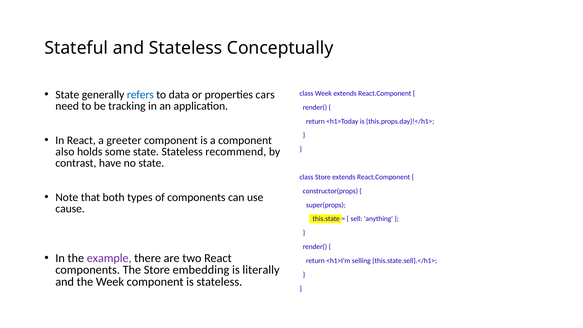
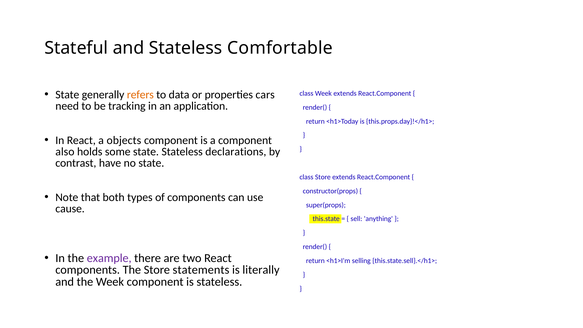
Conceptually: Conceptually -> Comfortable
refers colour: blue -> orange
greeter: greeter -> objects
recommend: recommend -> declarations
embedding: embedding -> statements
